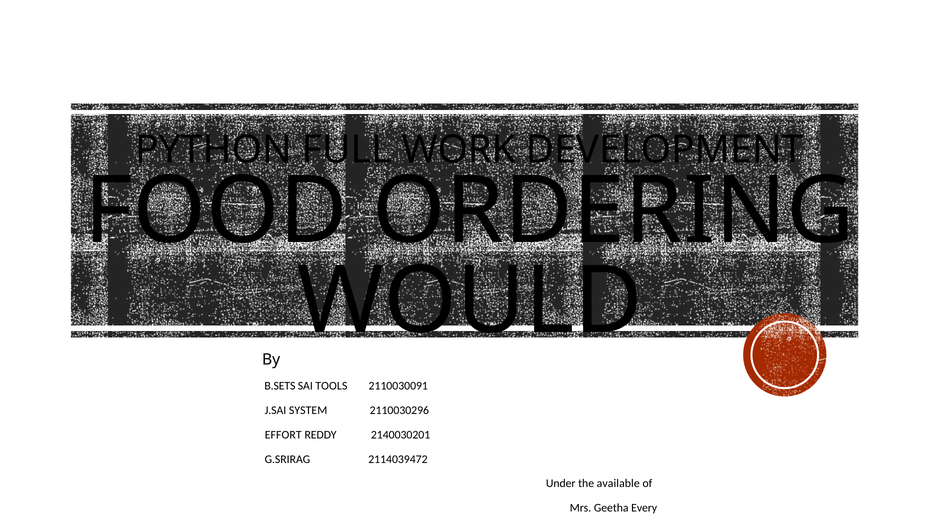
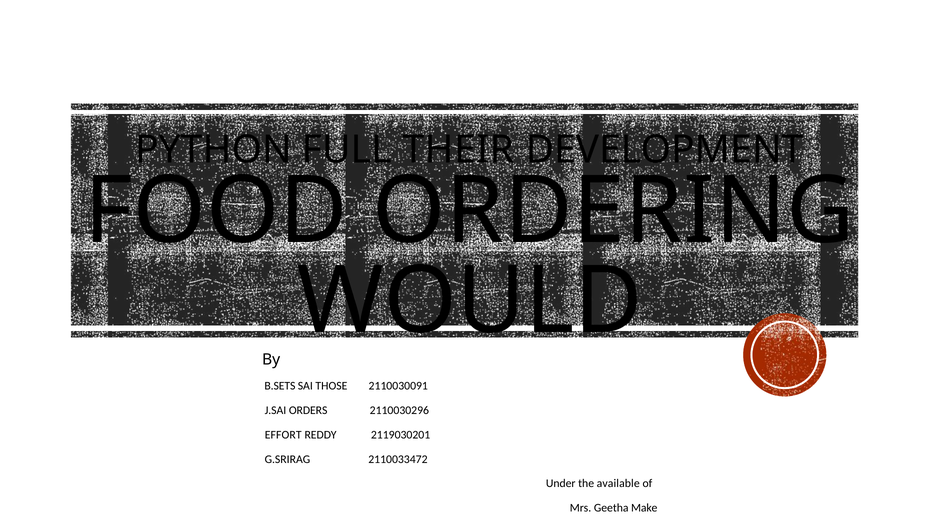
WORK: WORK -> THEIR
TOOLS: TOOLS -> THOSE
SYSTEM: SYSTEM -> ORDERS
2140030201: 2140030201 -> 2119030201
2114039472: 2114039472 -> 2110033472
Every: Every -> Make
